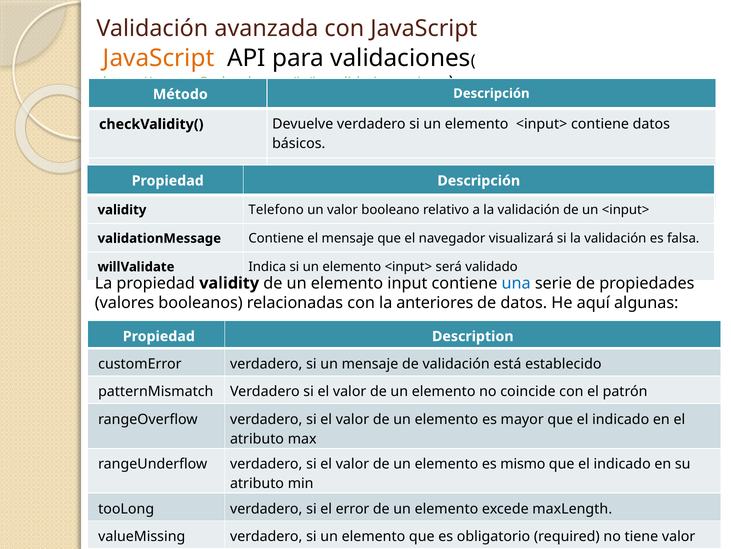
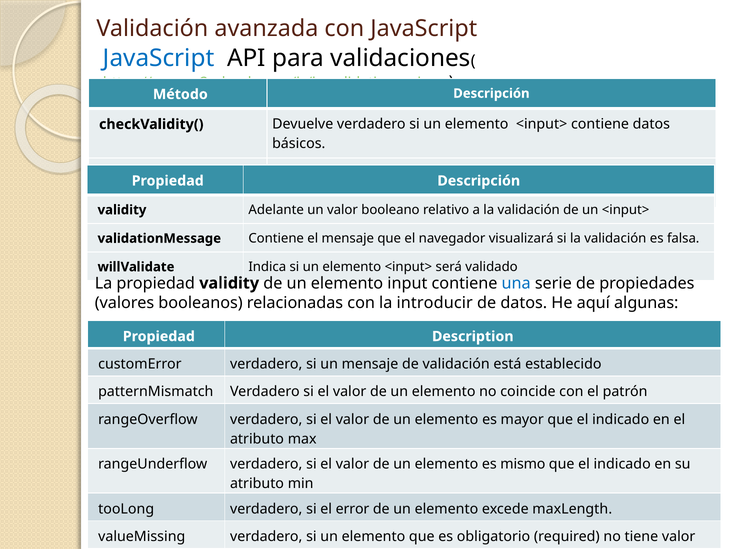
JavaScript at (159, 58) colour: orange -> blue
Telefono: Telefono -> Adelante
anteriores: anteriores -> introducir
